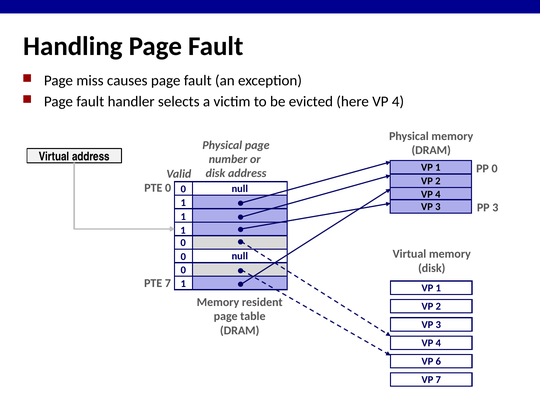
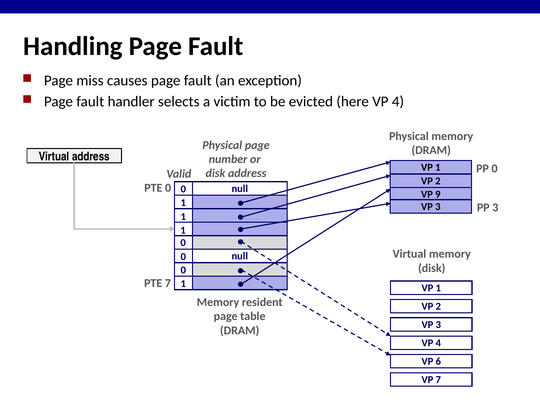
4 at (438, 194): 4 -> 9
